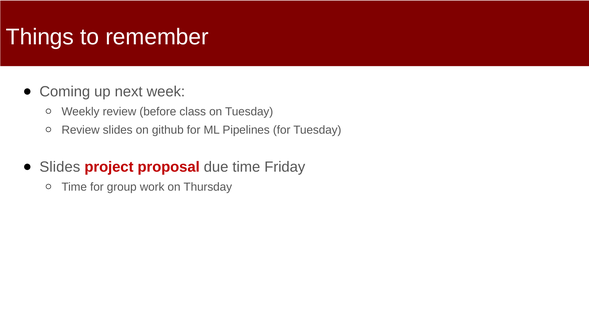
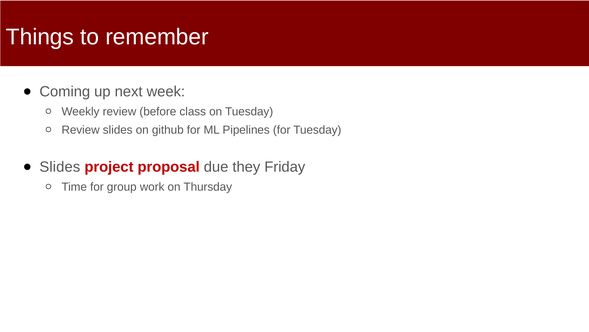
due time: time -> they
